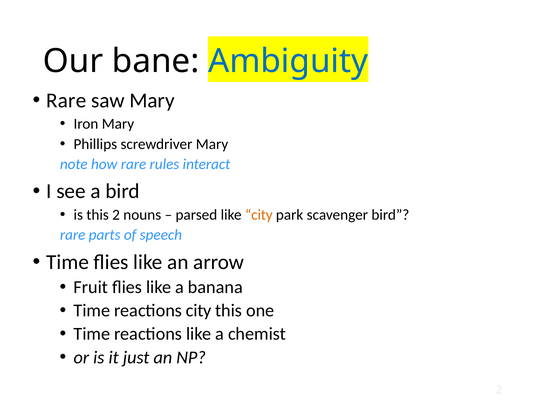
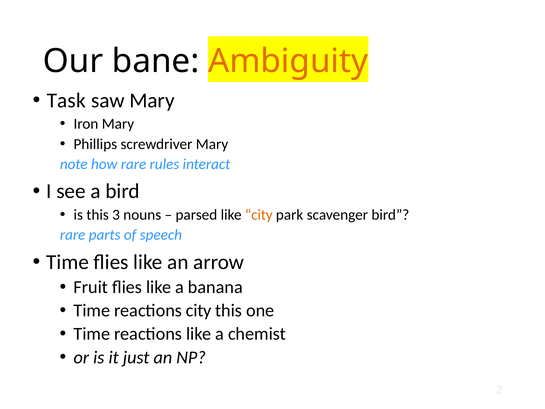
Ambiguity colour: blue -> orange
Rare at (66, 100): Rare -> Task
this 2: 2 -> 3
